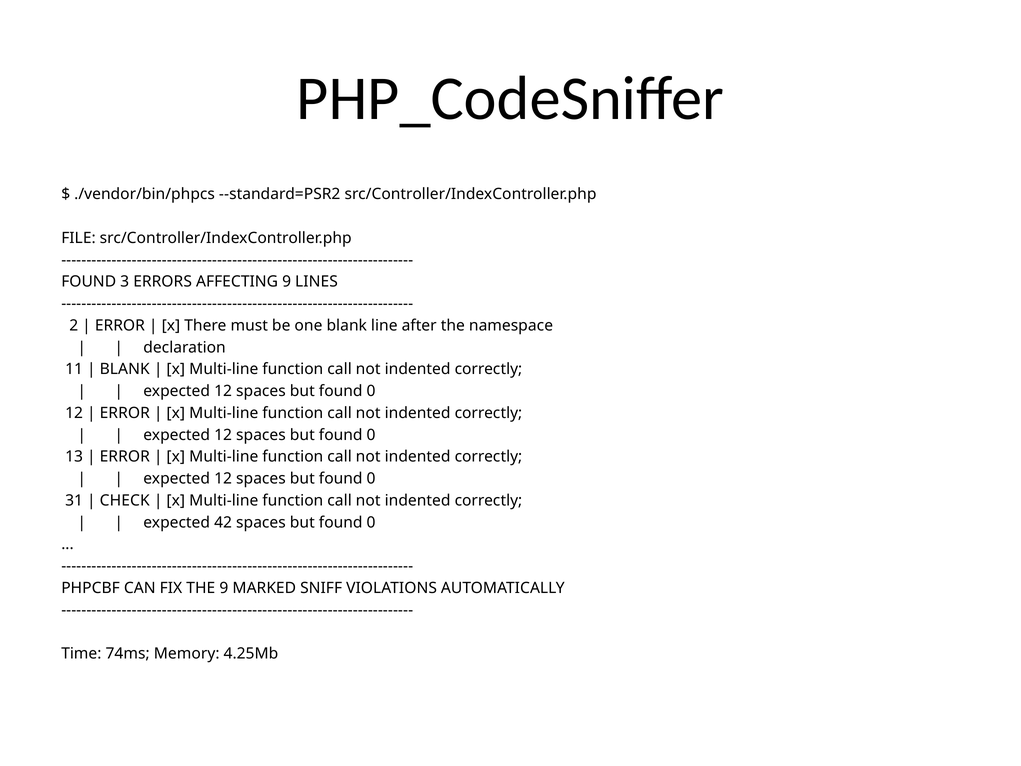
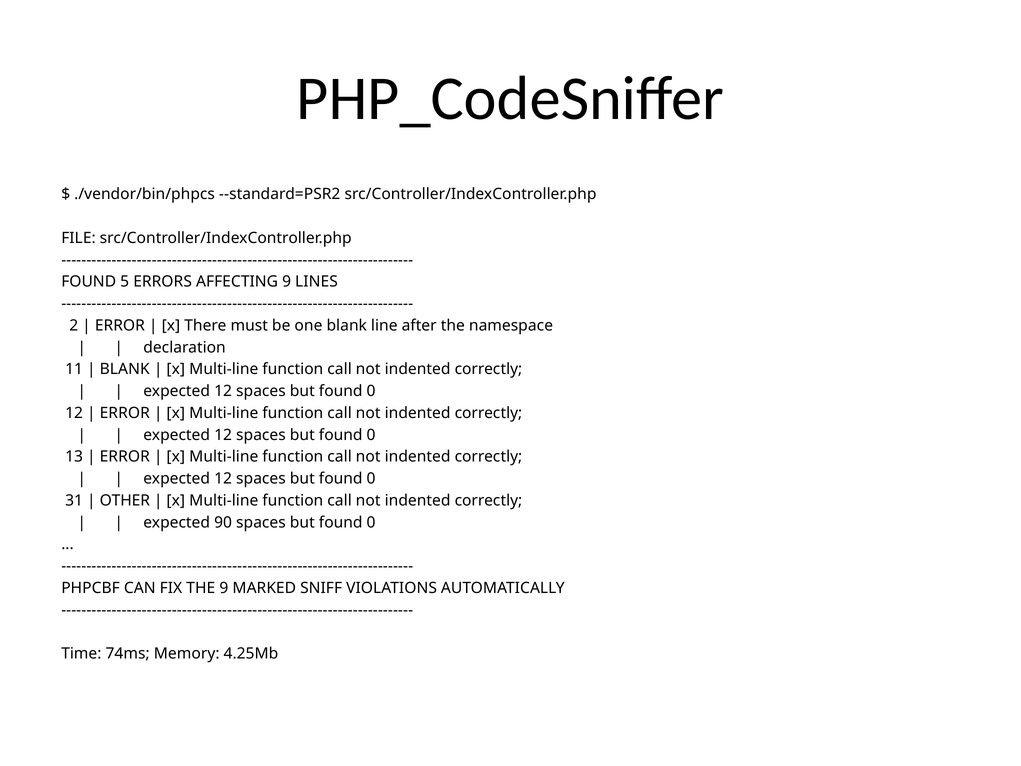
3: 3 -> 5
CHECK: CHECK -> OTHER
42: 42 -> 90
